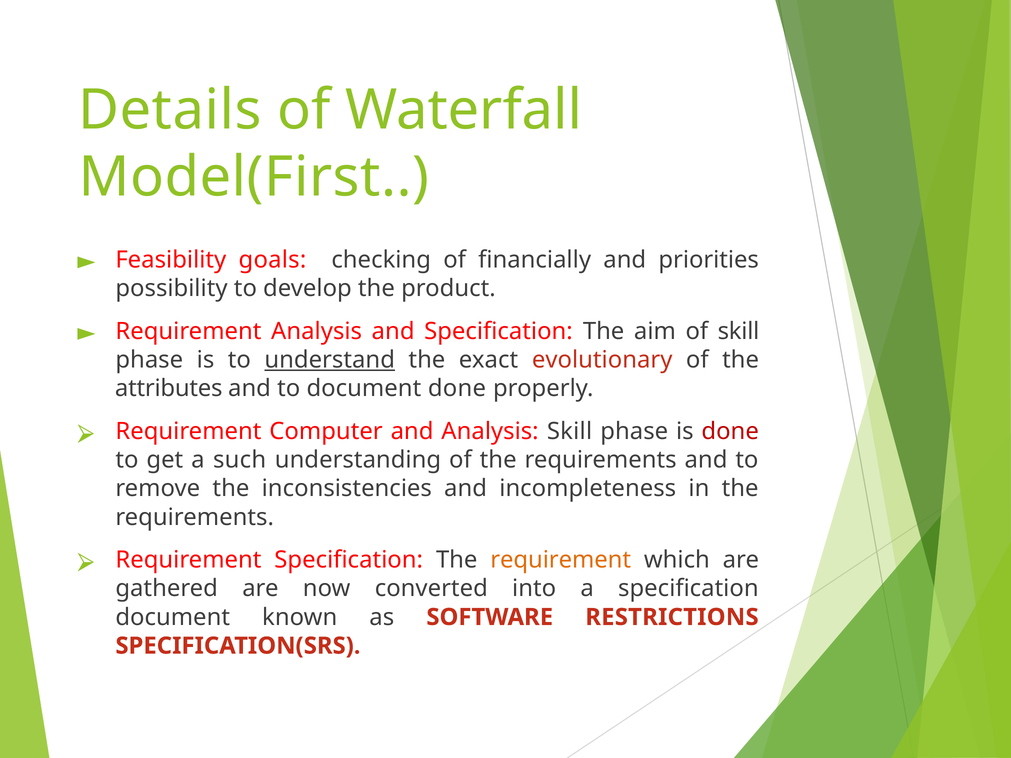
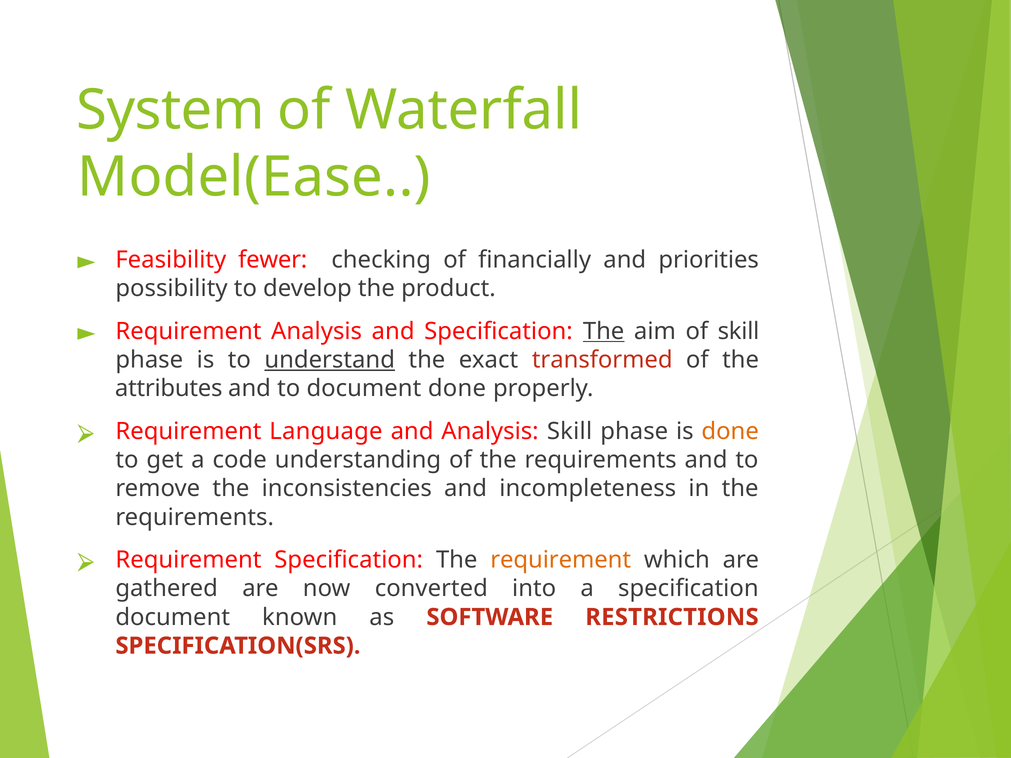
Details: Details -> System
Model(First: Model(First -> Model(Ease
goals: goals -> fewer
The at (604, 331) underline: none -> present
evolutionary: evolutionary -> transformed
Computer: Computer -> Language
done at (730, 431) colour: red -> orange
such: such -> code
